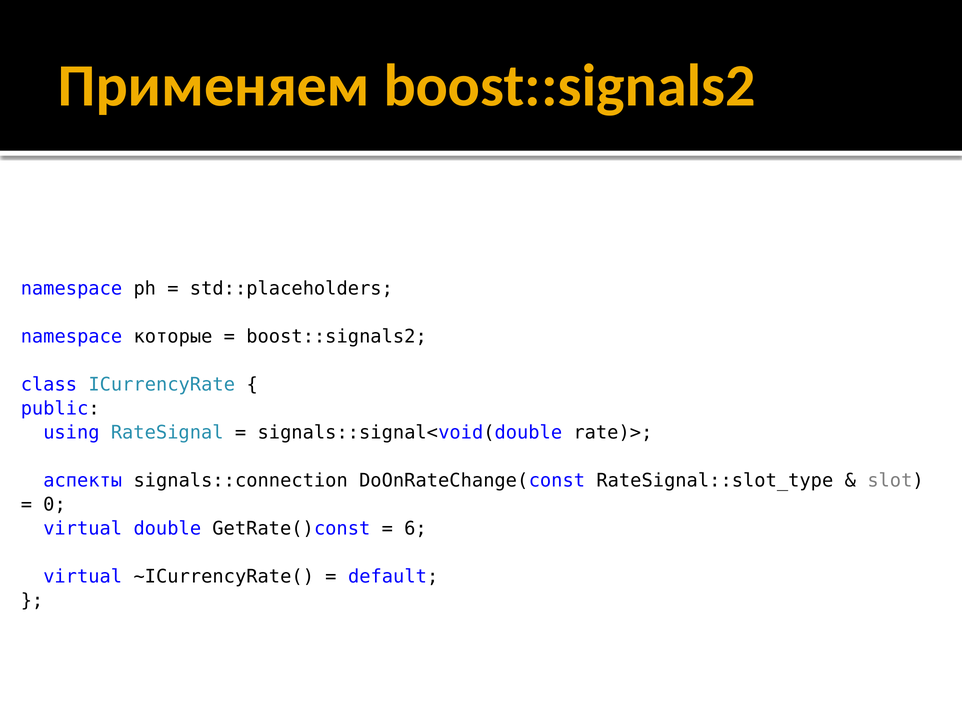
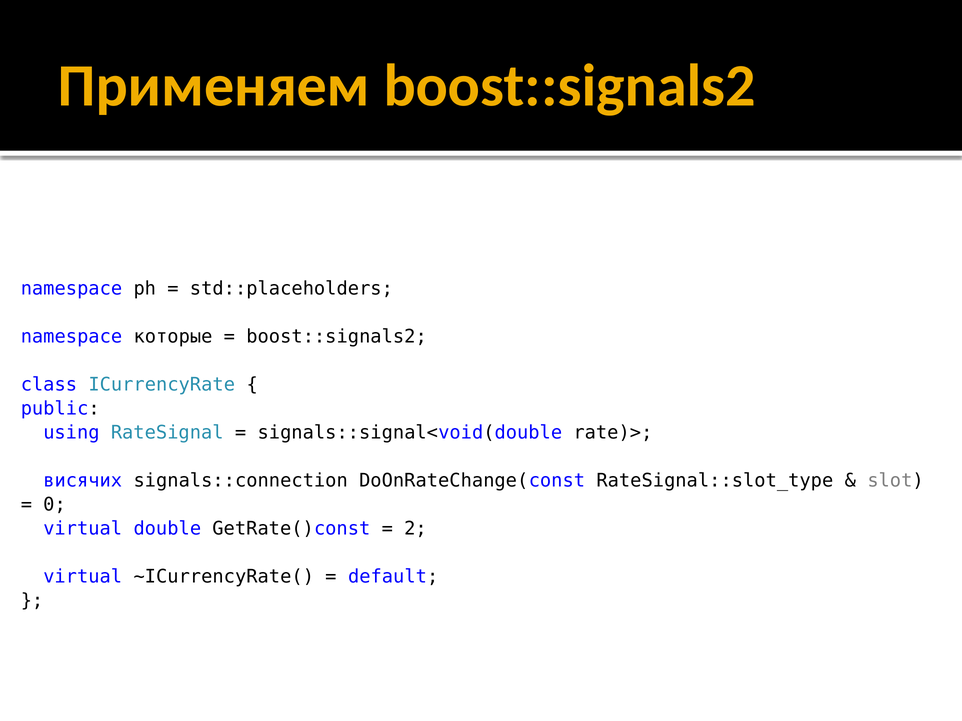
аспекты: аспекты -> висячих
6: 6 -> 2
